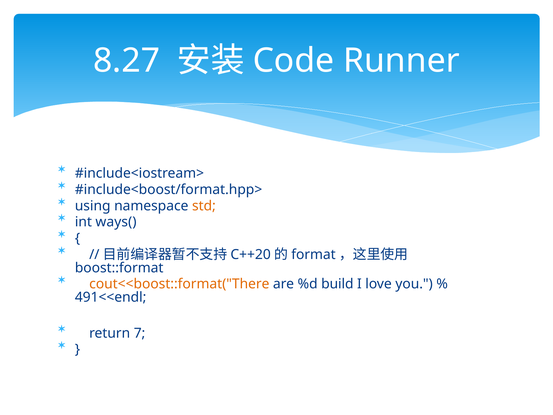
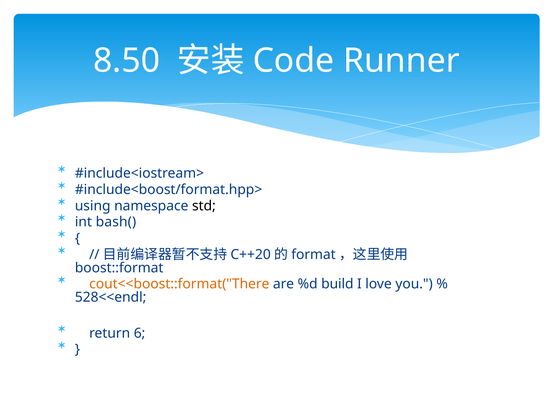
8.27: 8.27 -> 8.50
std colour: orange -> black
ways(: ways( -> bash(
491<<endl: 491<<endl -> 528<<endl
7: 7 -> 6
